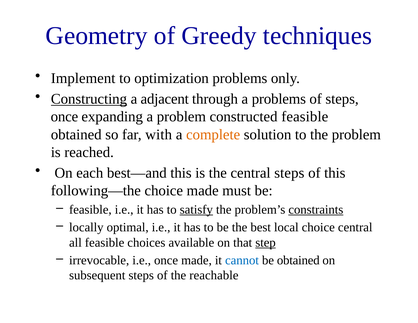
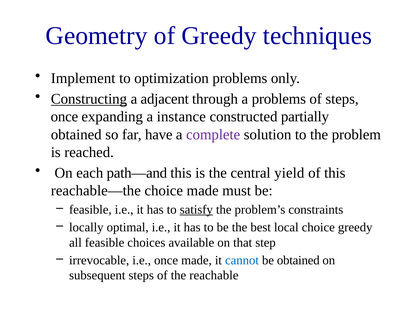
a problem: problem -> instance
constructed feasible: feasible -> partially
with: with -> have
complete colour: orange -> purple
best—and: best—and -> path—and
central steps: steps -> yield
following—the: following—the -> reachable—the
constraints underline: present -> none
choice central: central -> greedy
step underline: present -> none
